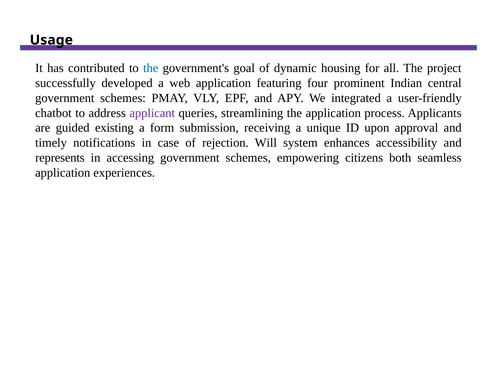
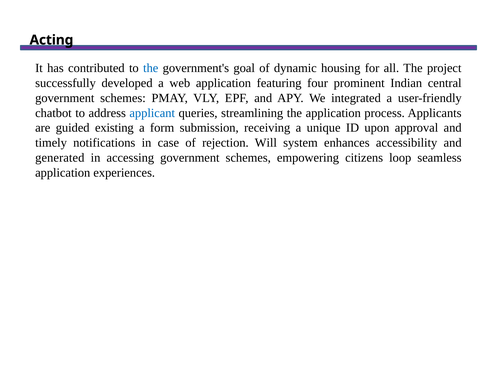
Usage: Usage -> Acting
applicant colour: purple -> blue
represents: represents -> generated
both: both -> loop
